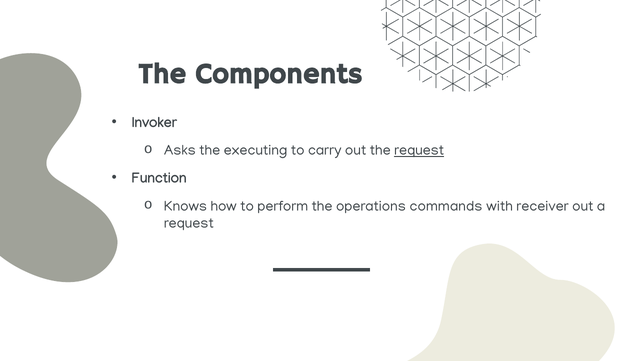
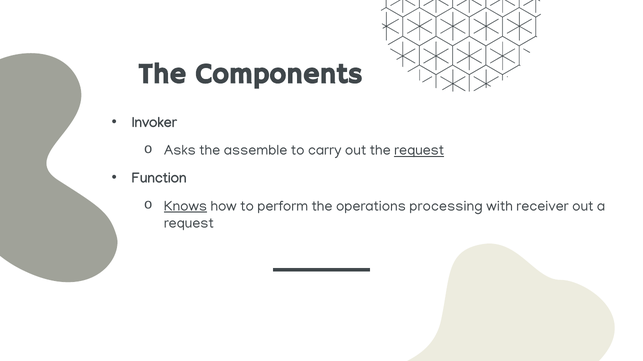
executing: executing -> assemble
Knows underline: none -> present
commands: commands -> processing
